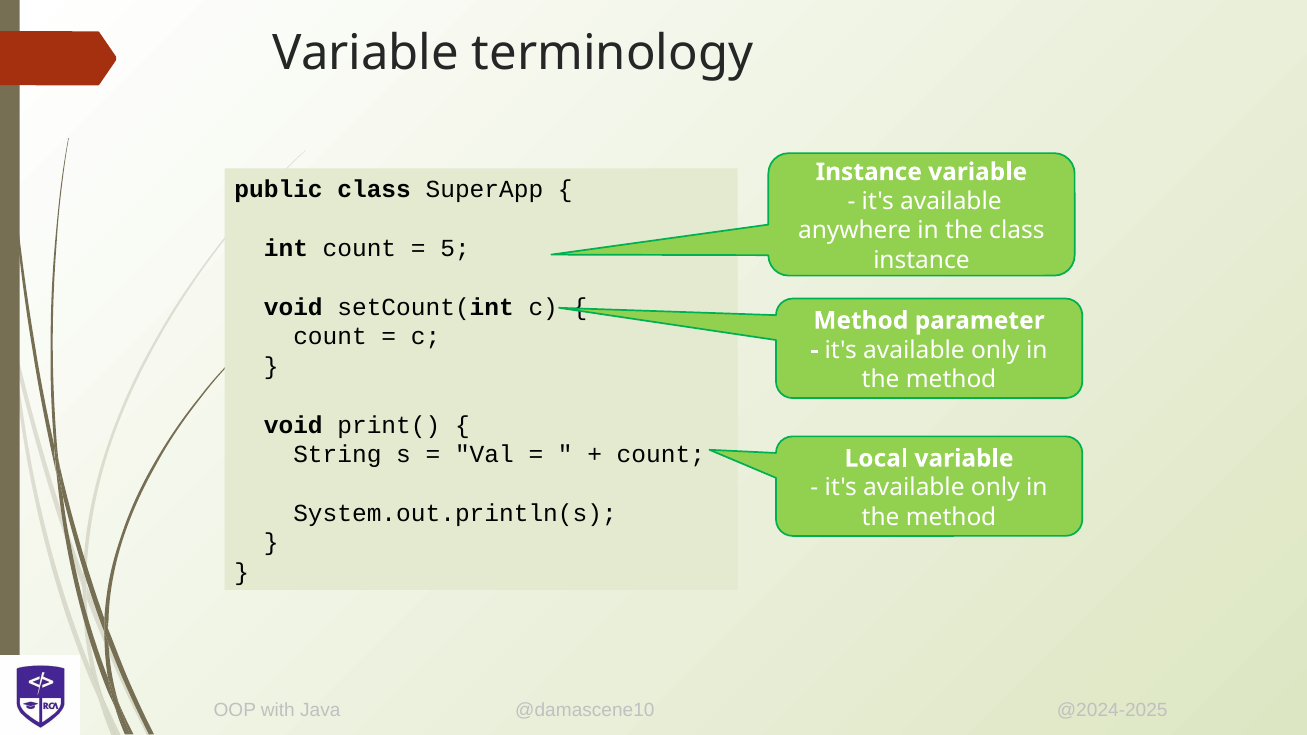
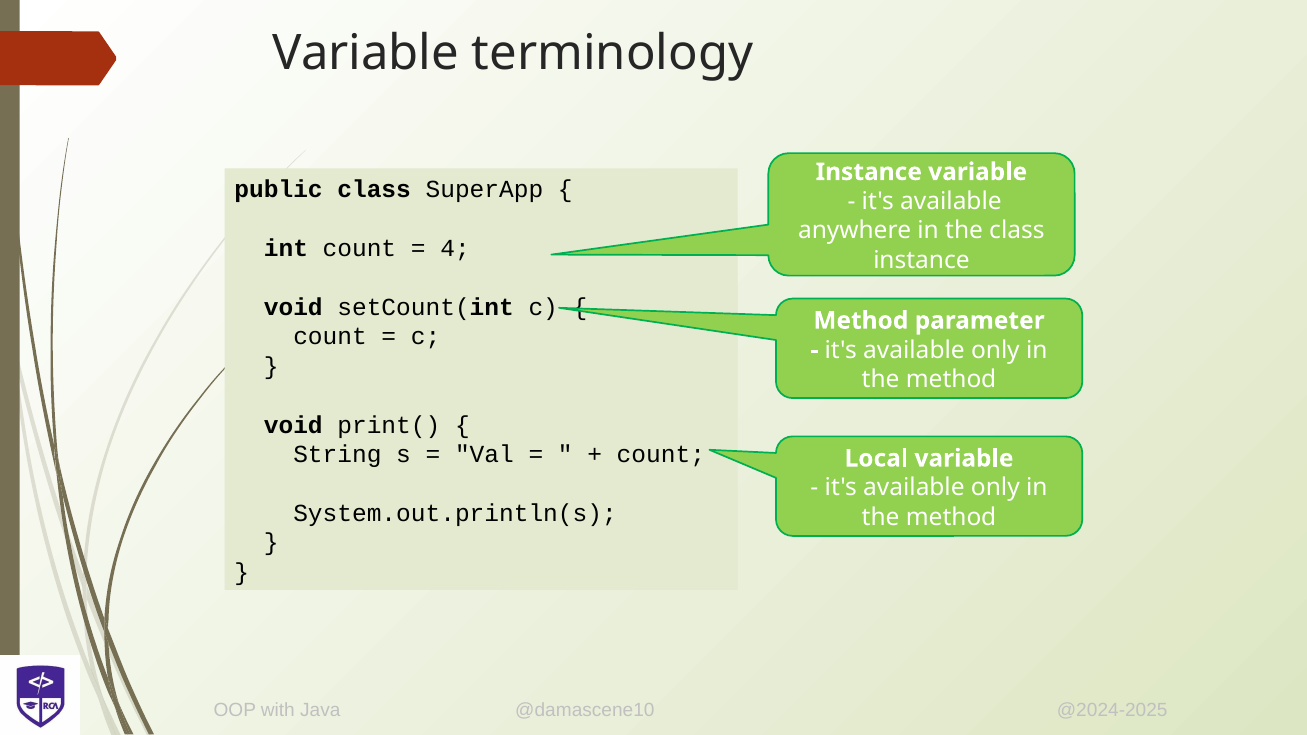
5: 5 -> 4
